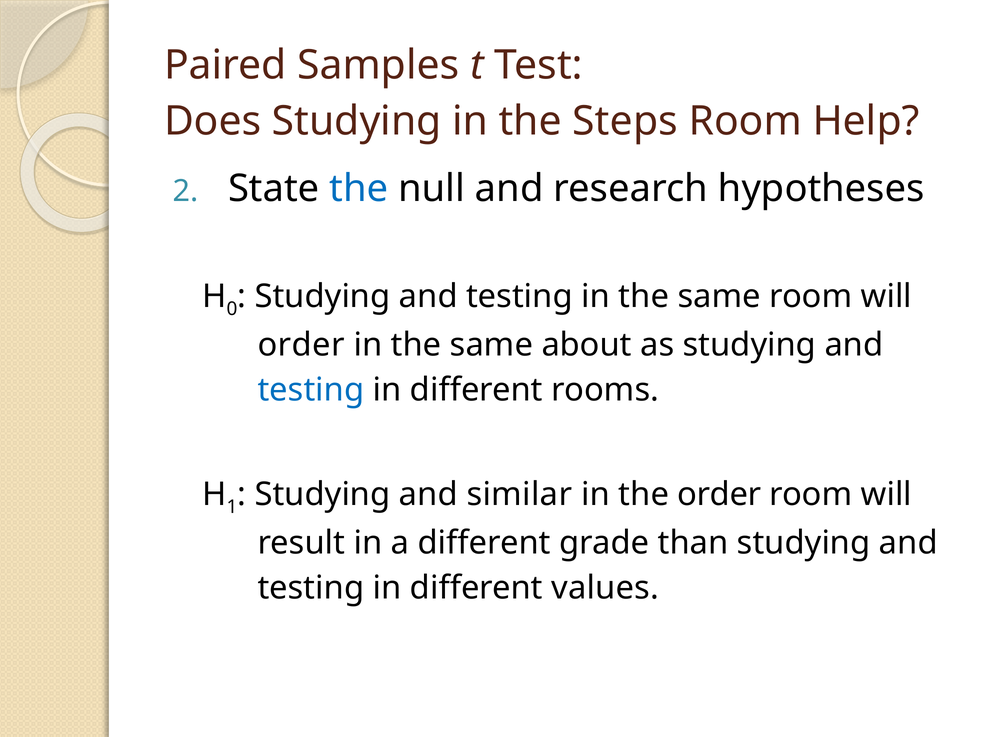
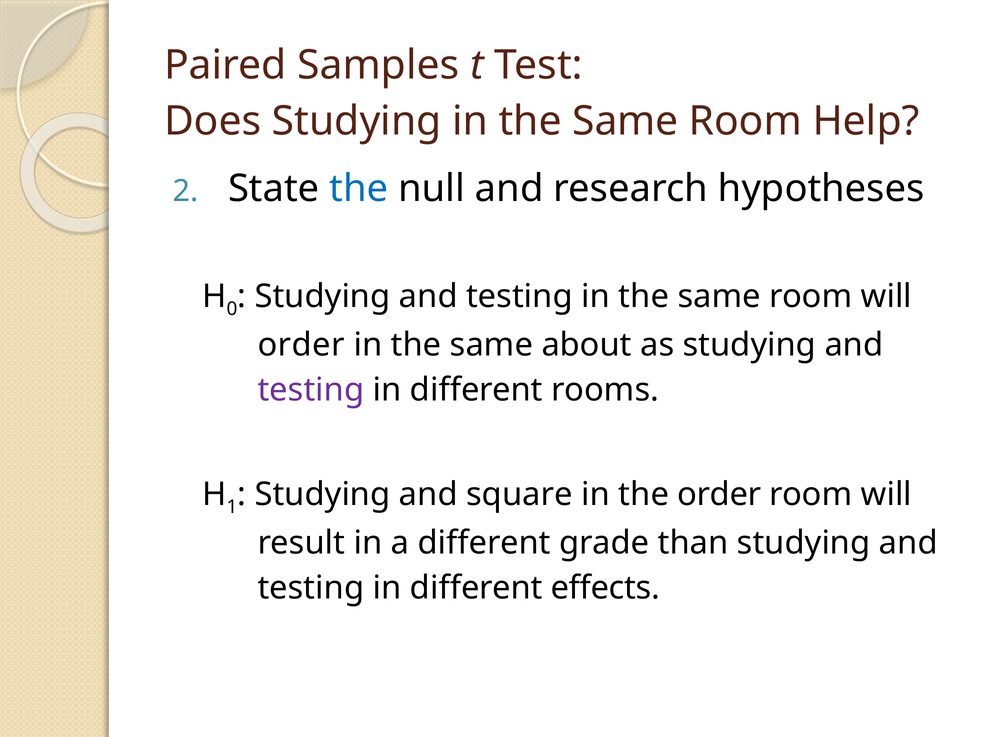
Studying in the Steps: Steps -> Same
testing at (311, 390) colour: blue -> purple
similar: similar -> square
values: values -> effects
